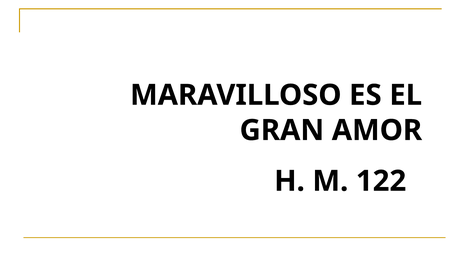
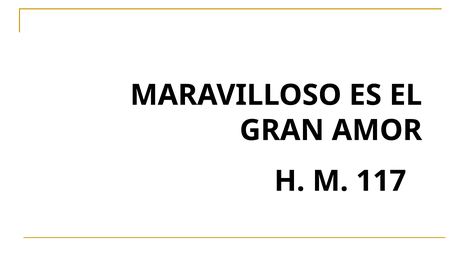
122: 122 -> 117
